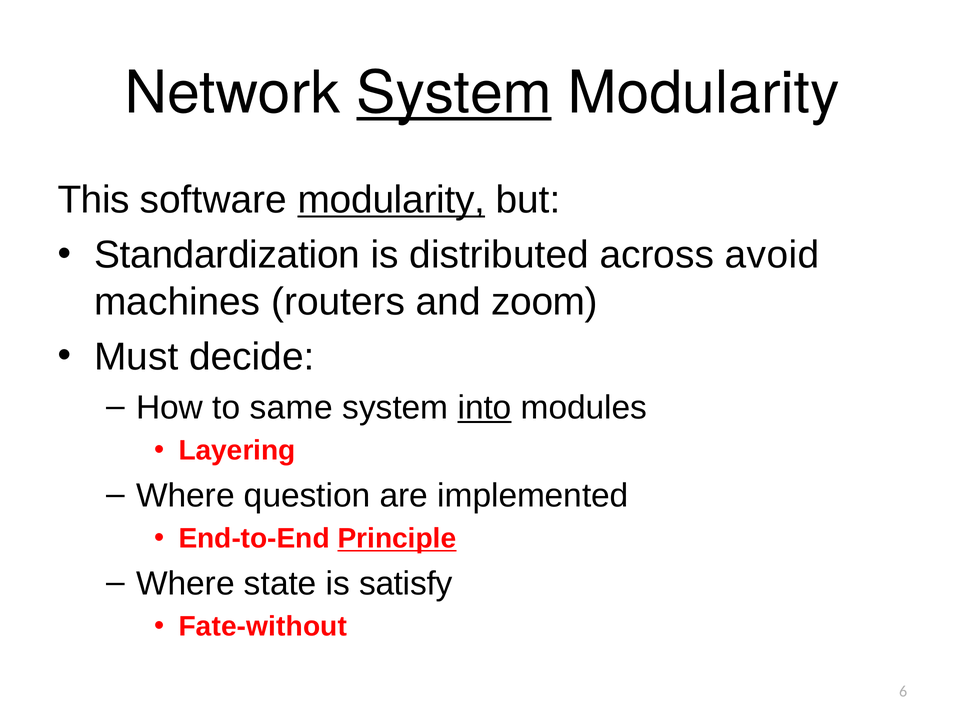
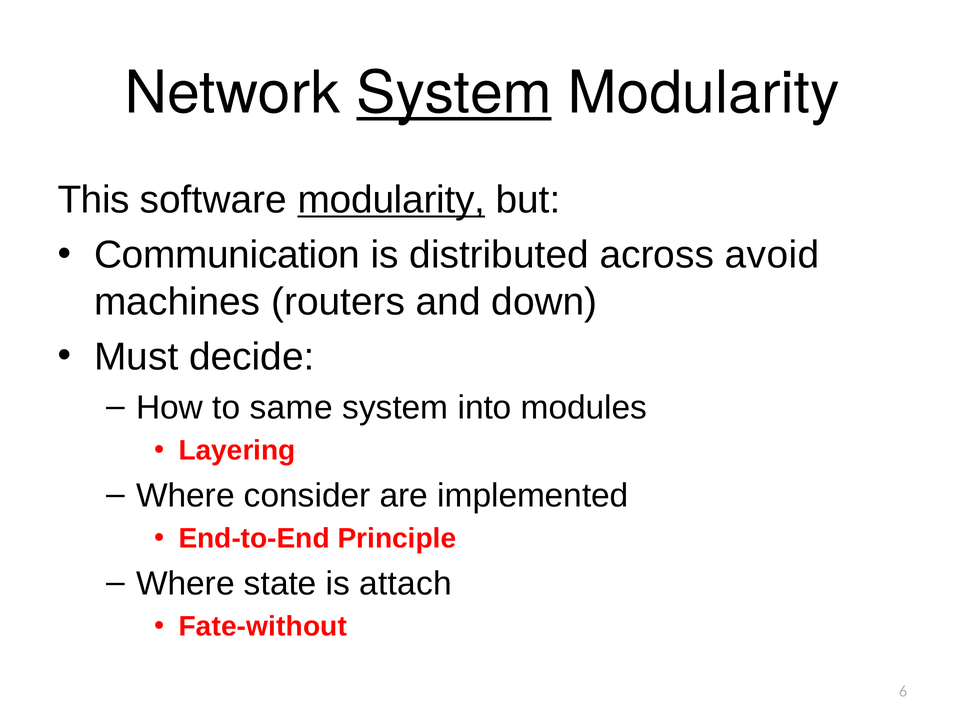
Standardization: Standardization -> Communication
zoom: zoom -> down
into underline: present -> none
question: question -> consider
Principle underline: present -> none
satisfy: satisfy -> attach
